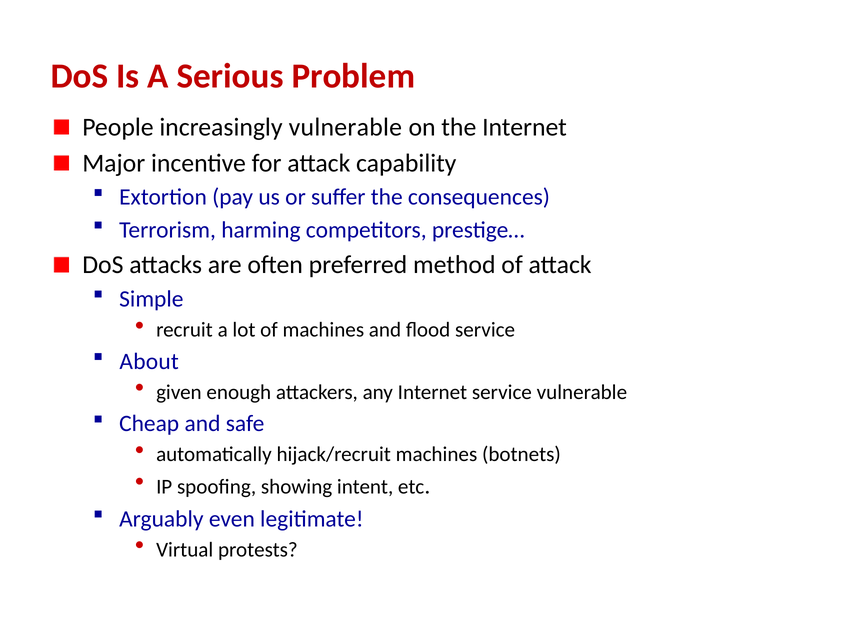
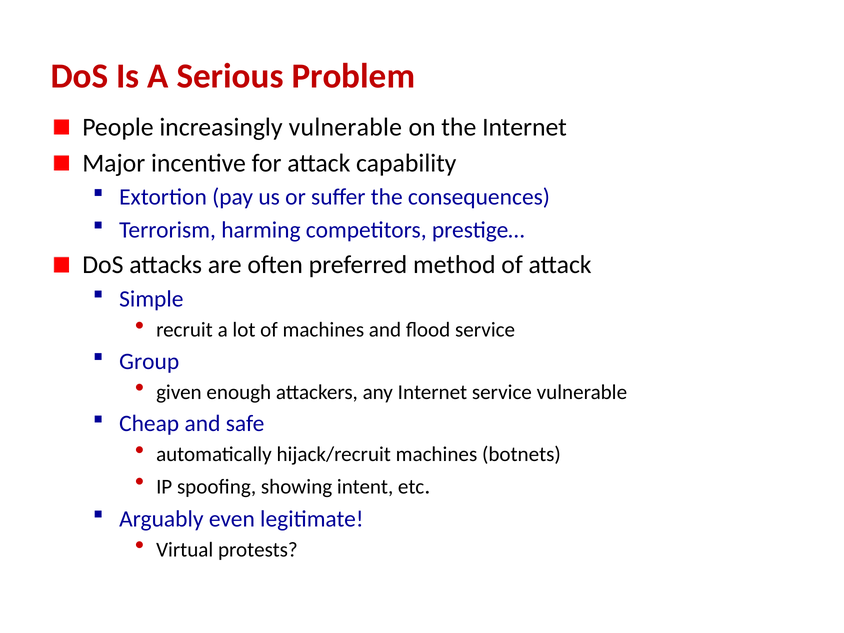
About: About -> Group
